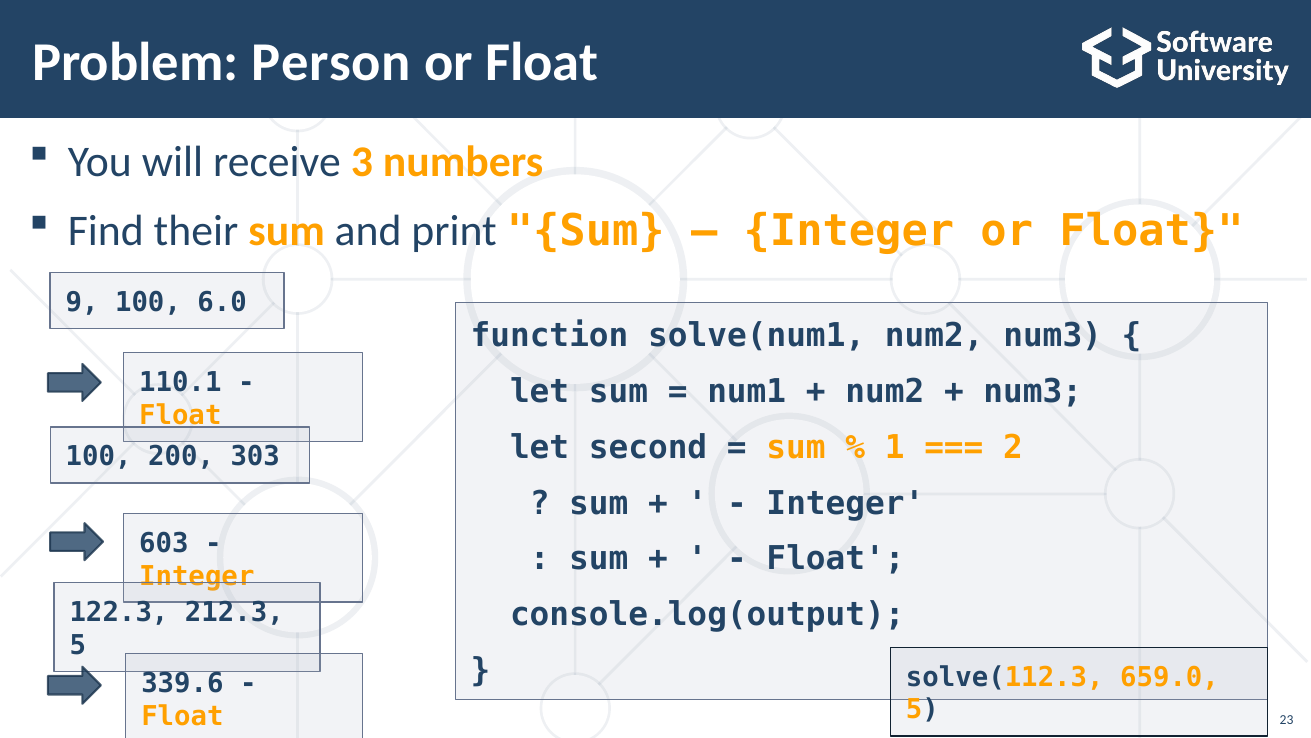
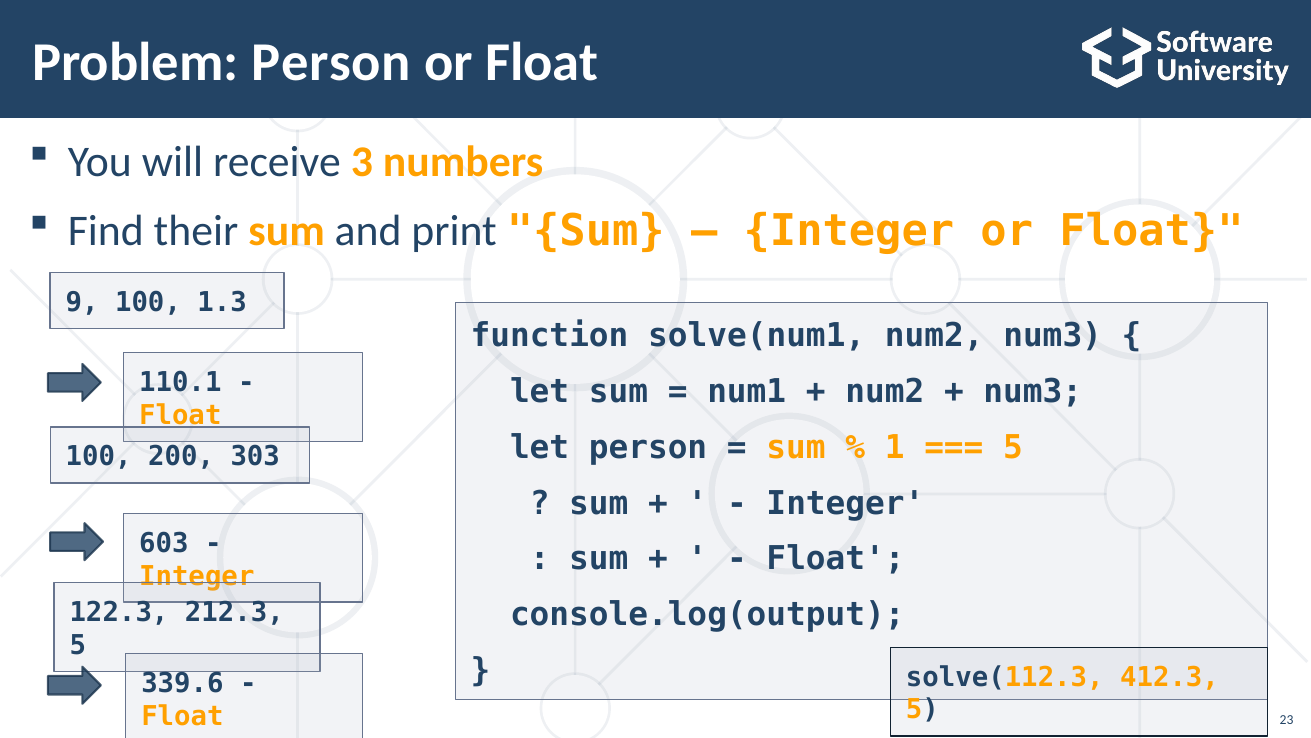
6.0: 6.0 -> 1.3
let second: second -> person
2 at (1013, 447): 2 -> 5
659.0: 659.0 -> 412.3
